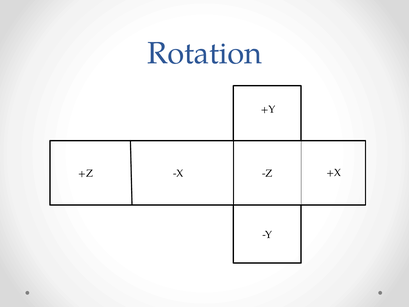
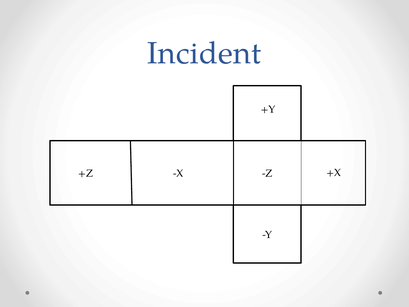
Rotation: Rotation -> Incident
